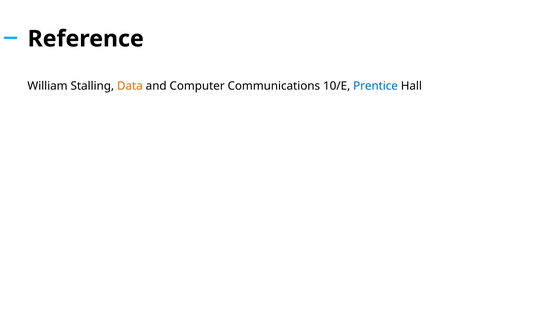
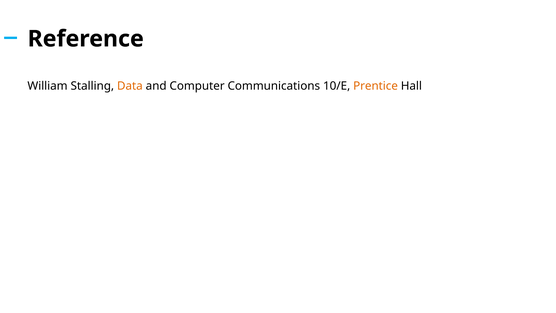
Prentice colour: blue -> orange
